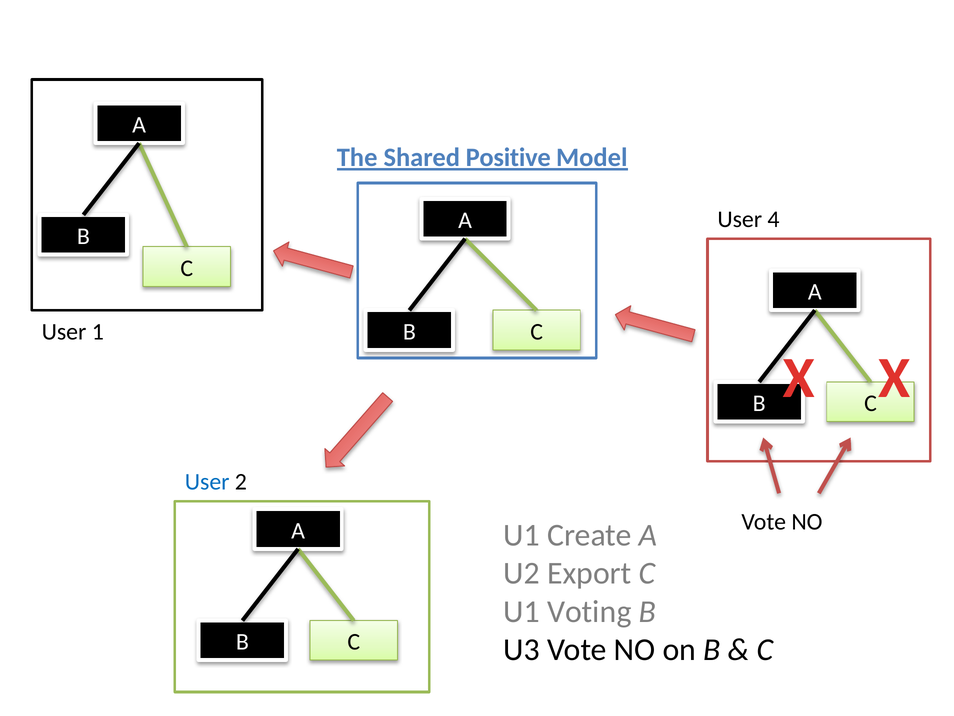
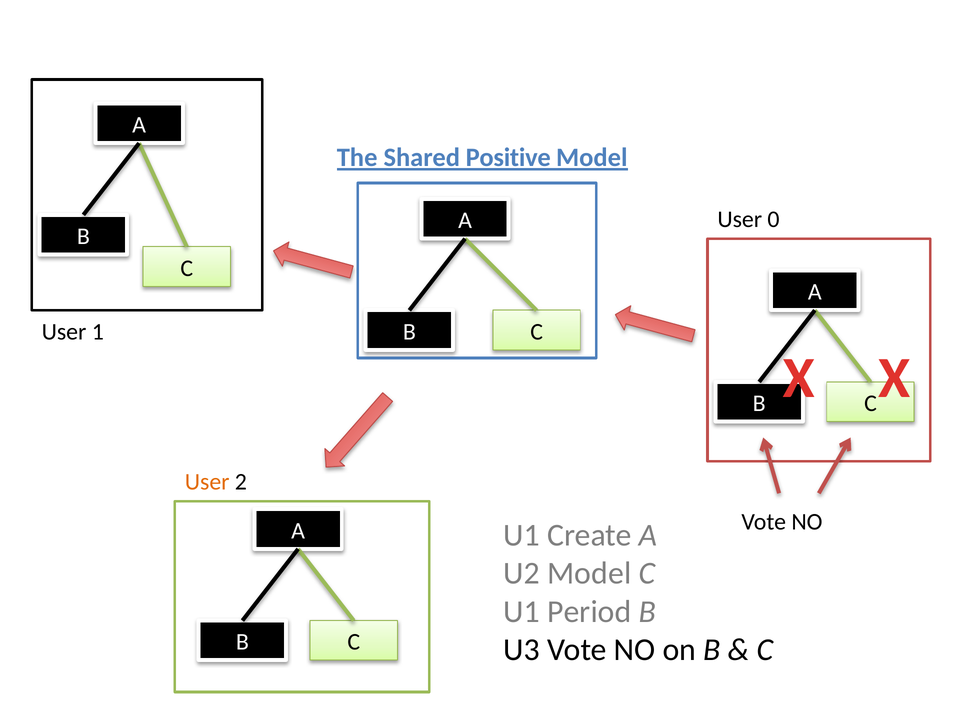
4: 4 -> 0
User at (207, 482) colour: blue -> orange
U2 Export: Export -> Model
Voting: Voting -> Period
